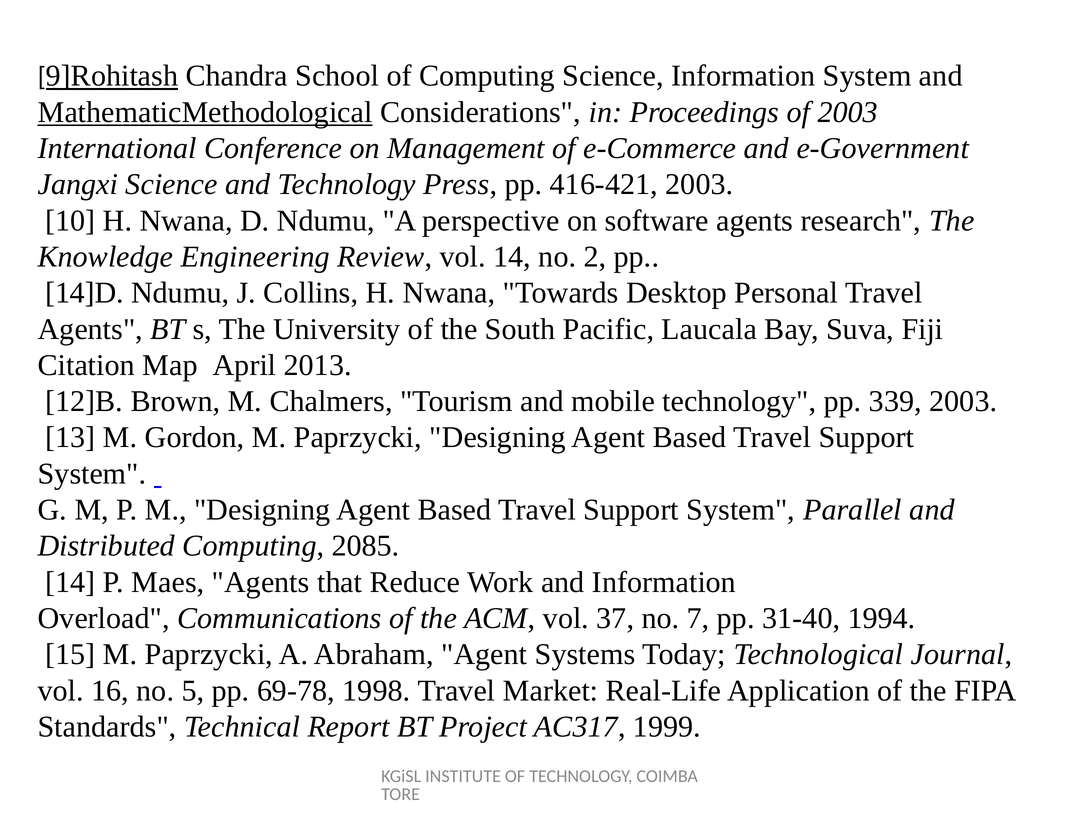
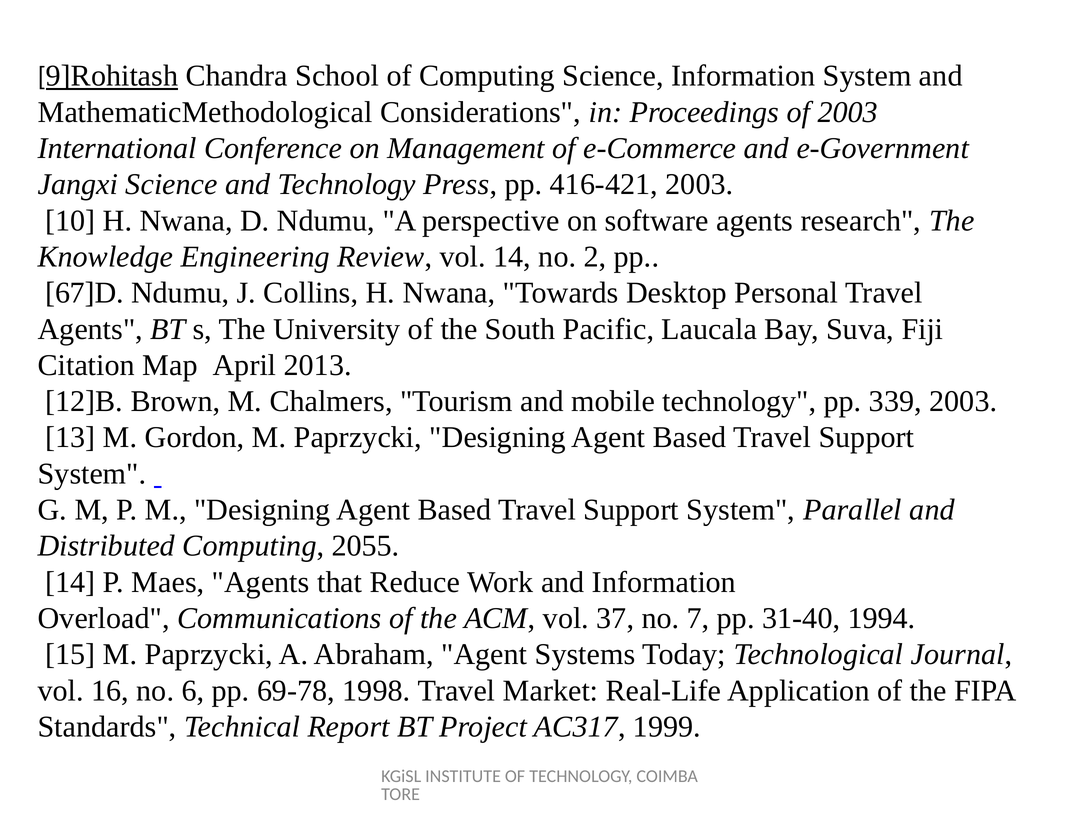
MathematicMethodological underline: present -> none
14]D: 14]D -> 67]D
2085: 2085 -> 2055
5: 5 -> 6
